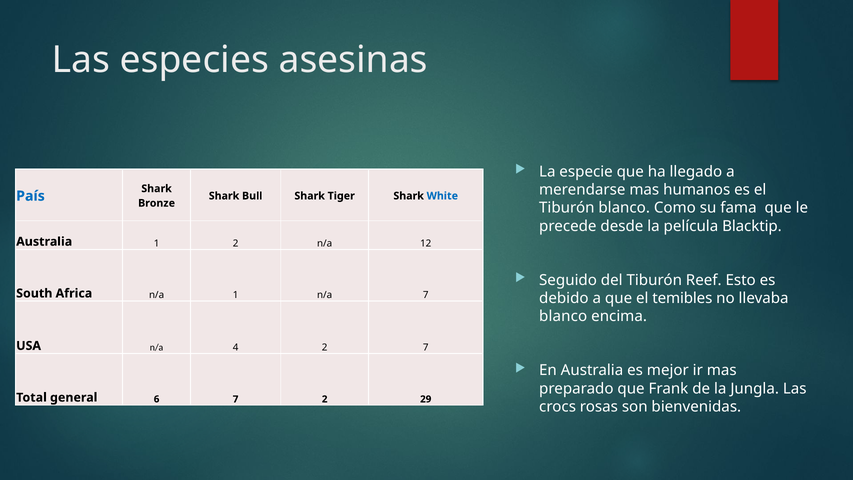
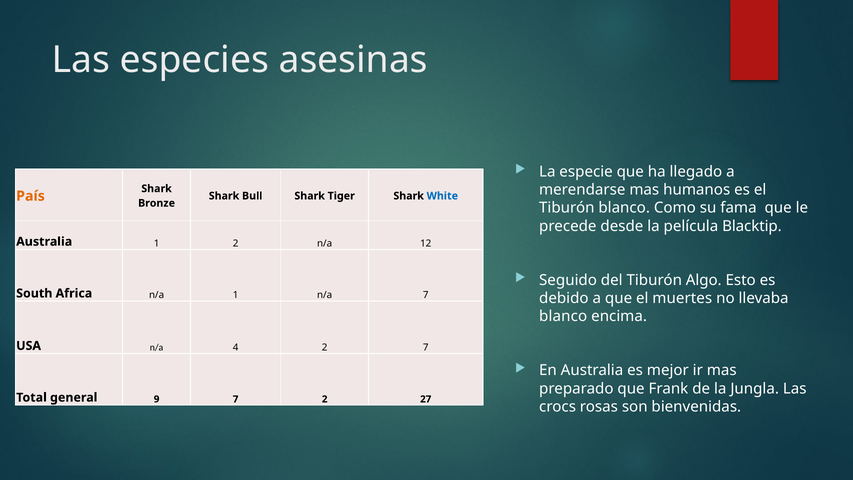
País colour: blue -> orange
Reef: Reef -> Algo
temibles: temibles -> muertes
6: 6 -> 9
29: 29 -> 27
